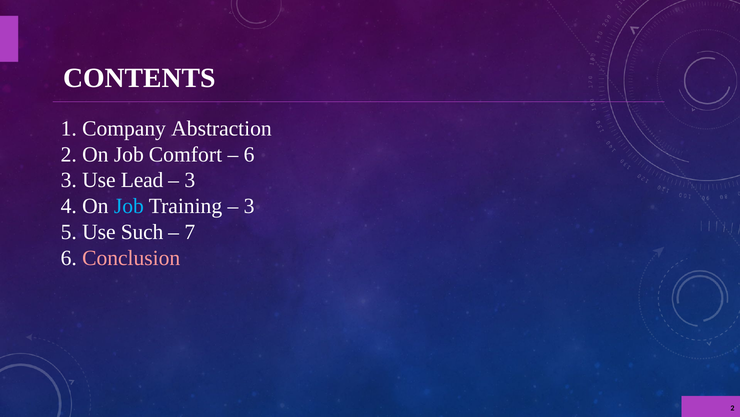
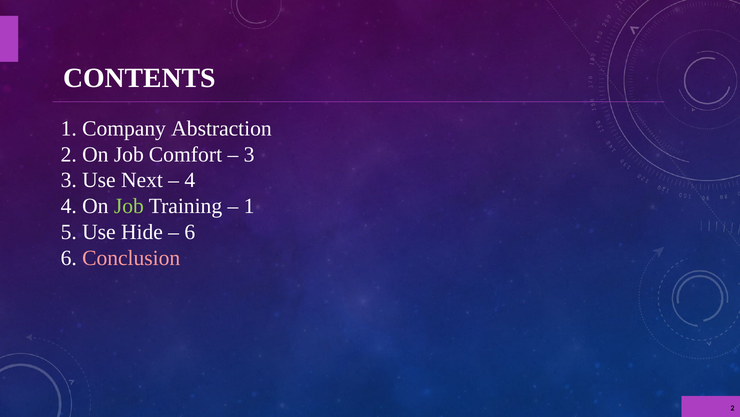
6 at (249, 154): 6 -> 3
Lead: Lead -> Next
3 at (190, 180): 3 -> 4
Job at (129, 206) colour: light blue -> light green
3 at (249, 206): 3 -> 1
Such: Such -> Hide
7 at (190, 232): 7 -> 6
